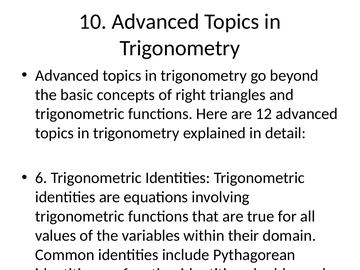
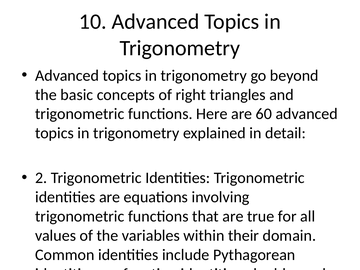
12: 12 -> 60
6 at (41, 178): 6 -> 2
